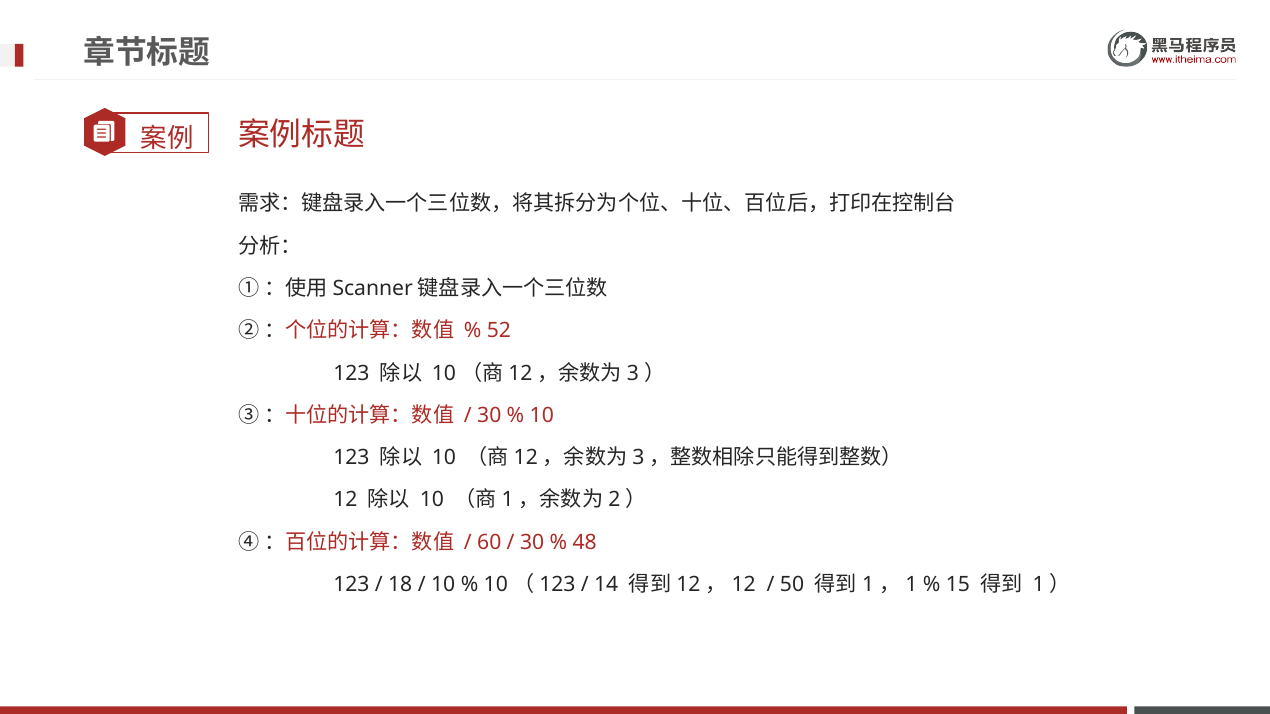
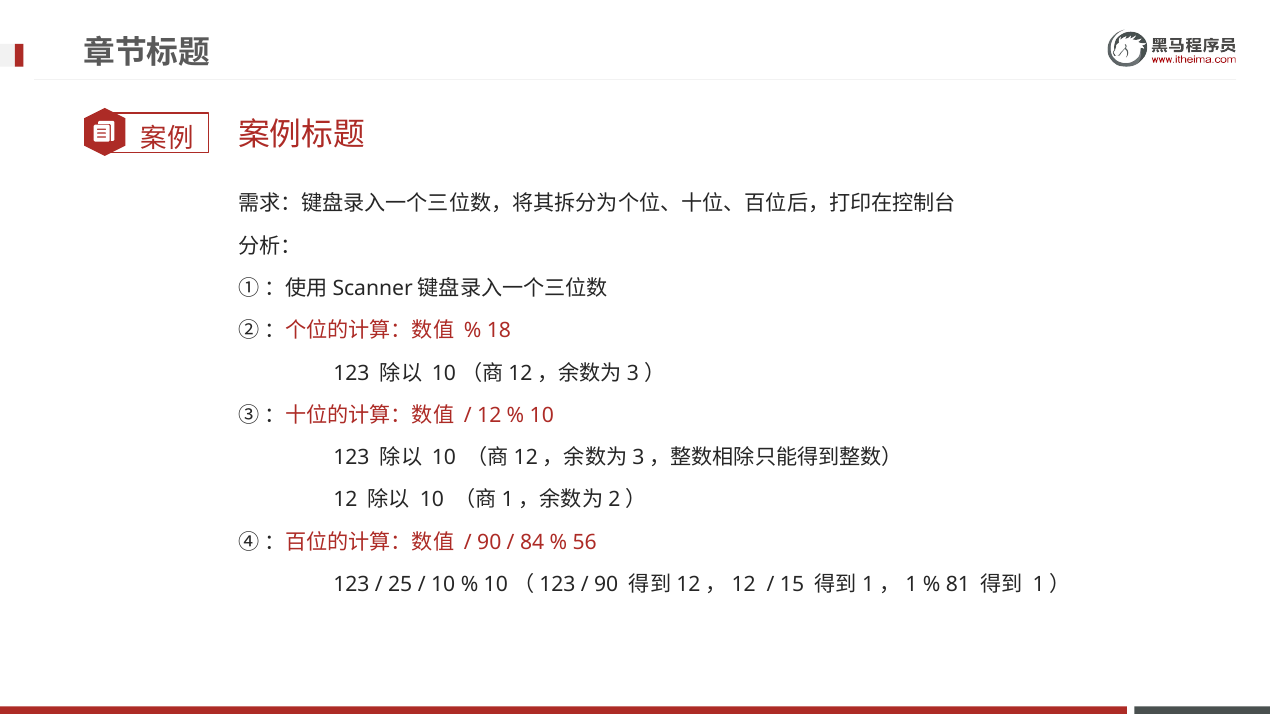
52: 52 -> 18
30 at (489, 416): 30 -> 12
60 at (489, 542): 60 -> 90
30 at (532, 542): 30 -> 84
48: 48 -> 56
18: 18 -> 25
14 at (606, 585): 14 -> 90
50: 50 -> 15
15: 15 -> 81
